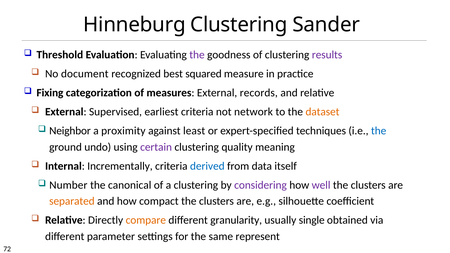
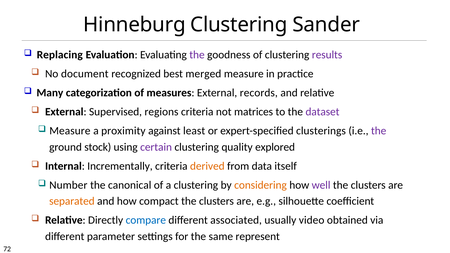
Threshold: Threshold -> Replacing
squared: squared -> merged
Fixing: Fixing -> Many
earliest: earliest -> regions
network: network -> matrices
dataset colour: orange -> purple
Neighbor at (70, 131): Neighbor -> Measure
techniques: techniques -> clusterings
the at (379, 131) colour: blue -> purple
undo: undo -> stock
meaning: meaning -> explored
derived colour: blue -> orange
considering colour: purple -> orange
compare colour: orange -> blue
granularity: granularity -> associated
single: single -> video
